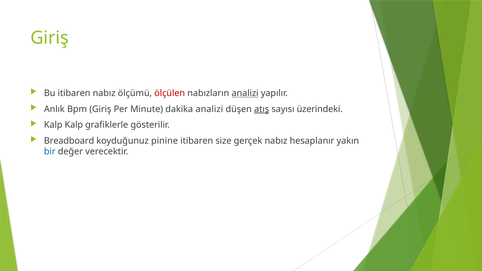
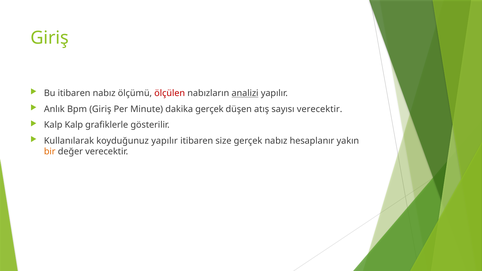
dakika analizi: analizi -> gerçek
atış underline: present -> none
sayısı üzerindeki: üzerindeki -> verecektir
Breadboard: Breadboard -> Kullanılarak
koyduğunuz pinine: pinine -> yapılır
bir colour: blue -> orange
